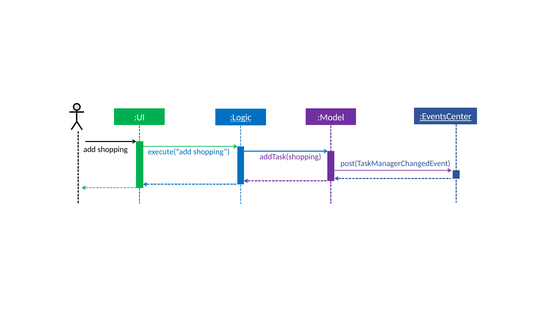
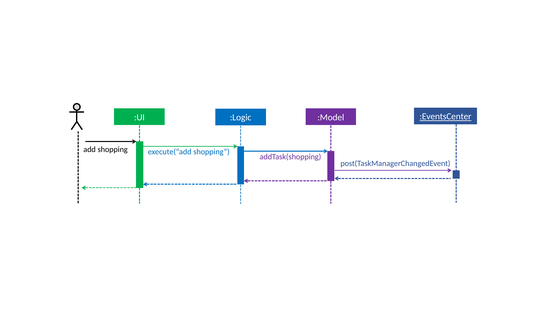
:Logic underline: present -> none
